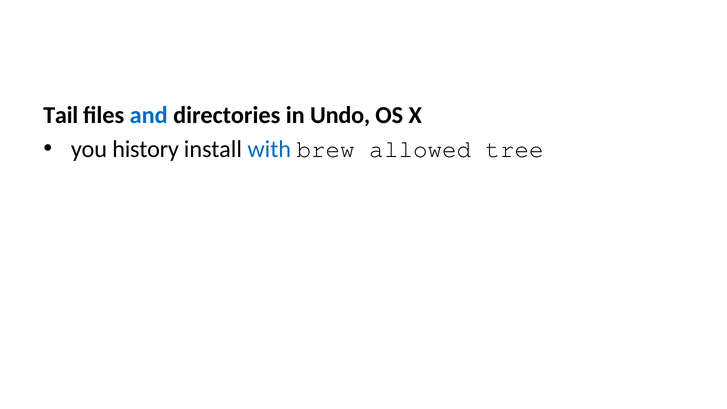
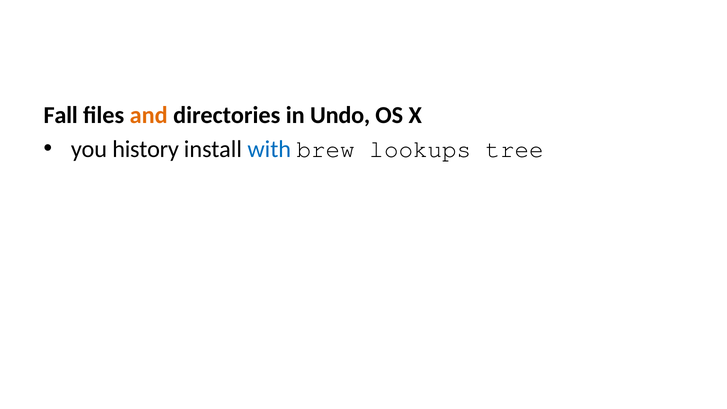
Tail: Tail -> Fall
and colour: blue -> orange
allowed: allowed -> lookups
